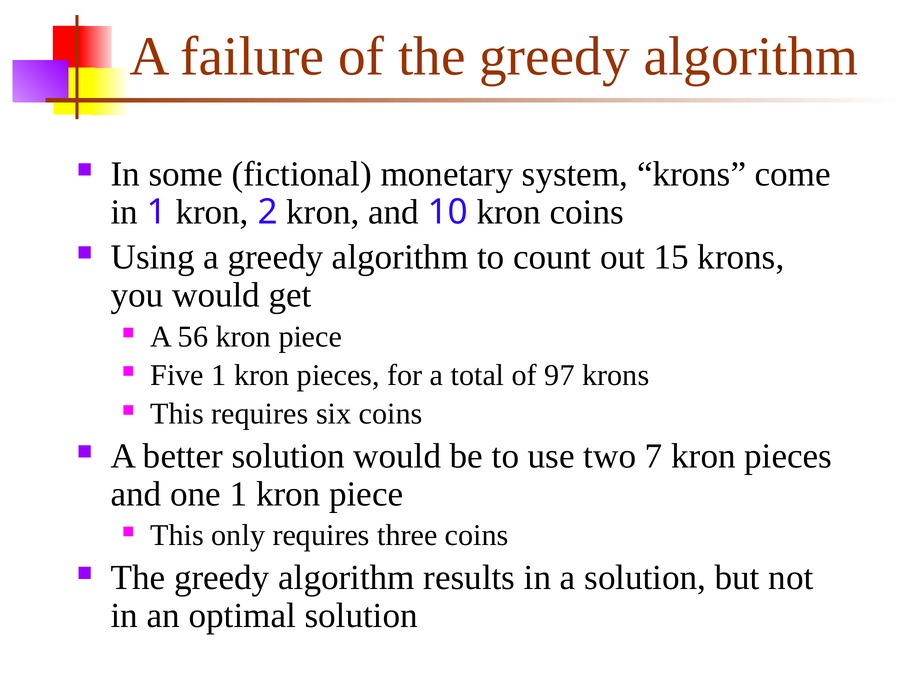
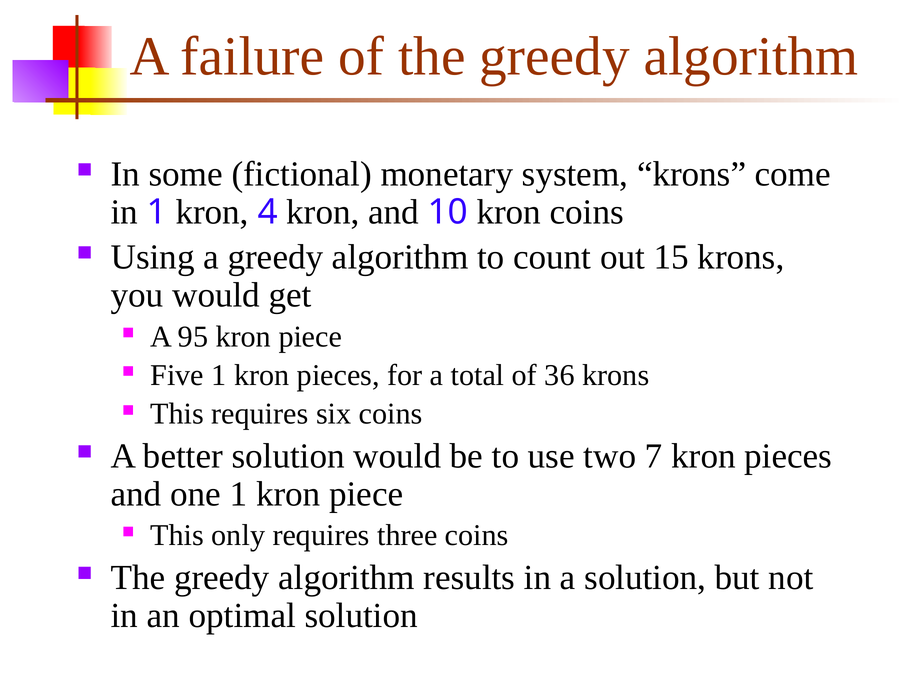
2: 2 -> 4
56: 56 -> 95
97: 97 -> 36
